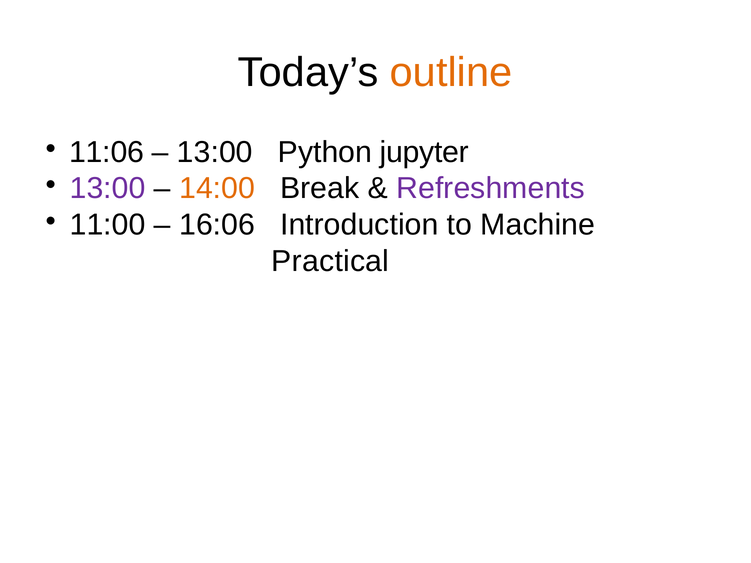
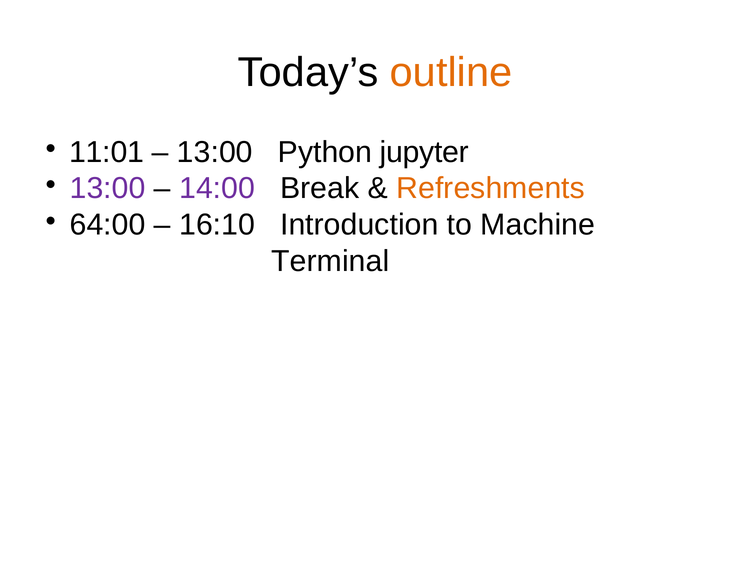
11:06: 11:06 -> 11:01
14:00 colour: orange -> purple
Refreshments colour: purple -> orange
11:00: 11:00 -> 64:00
16:06: 16:06 -> 16:10
Practical: Practical -> Terminal
